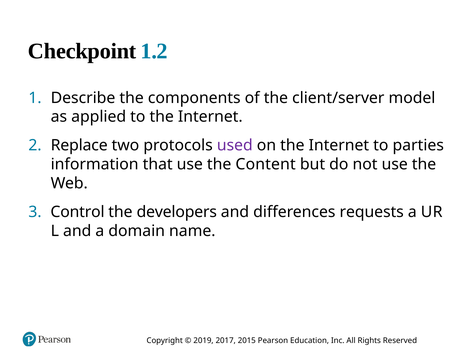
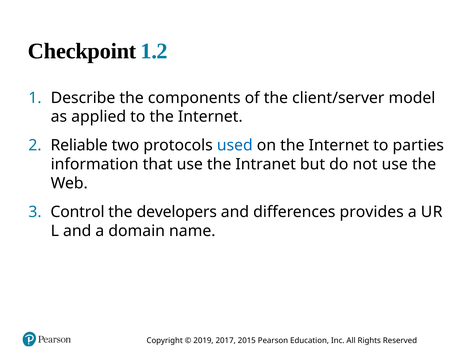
Replace: Replace -> Reliable
used colour: purple -> blue
Content: Content -> Intranet
requests: requests -> provides
